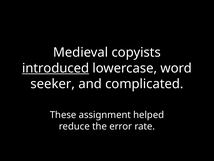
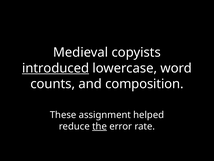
seeker: seeker -> counts
complicated: complicated -> composition
the underline: none -> present
